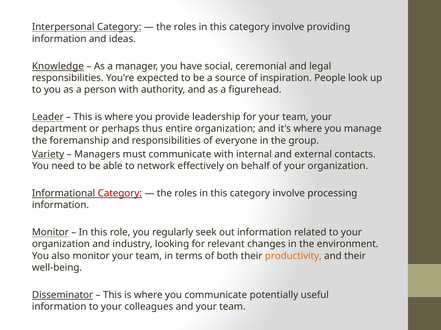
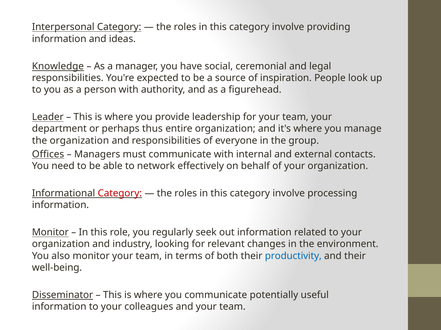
the foremanship: foremanship -> organization
Variety: Variety -> Offices
productivity colour: orange -> blue
